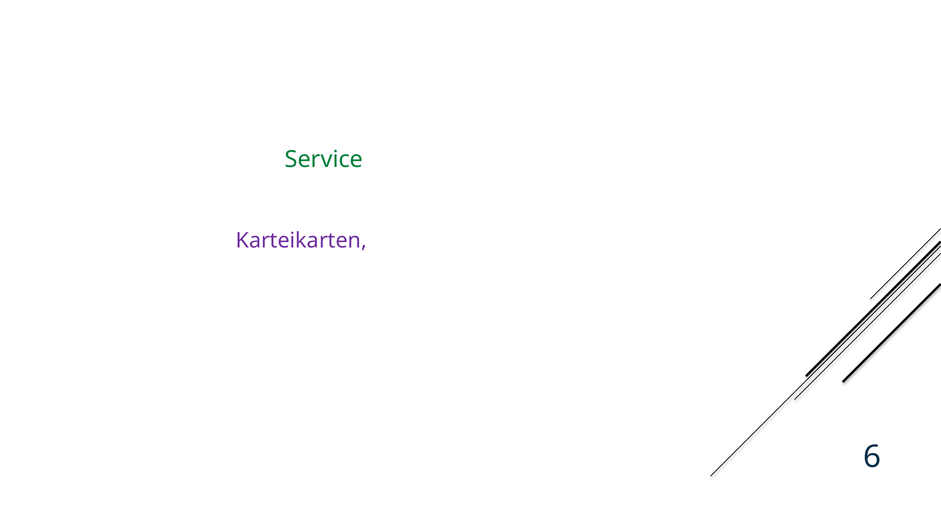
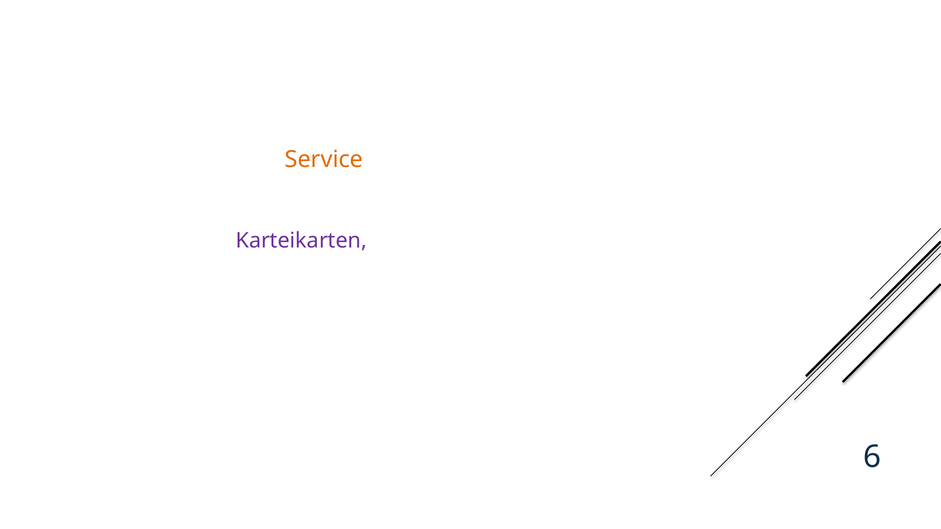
Service at (324, 160) colour: green -> orange
